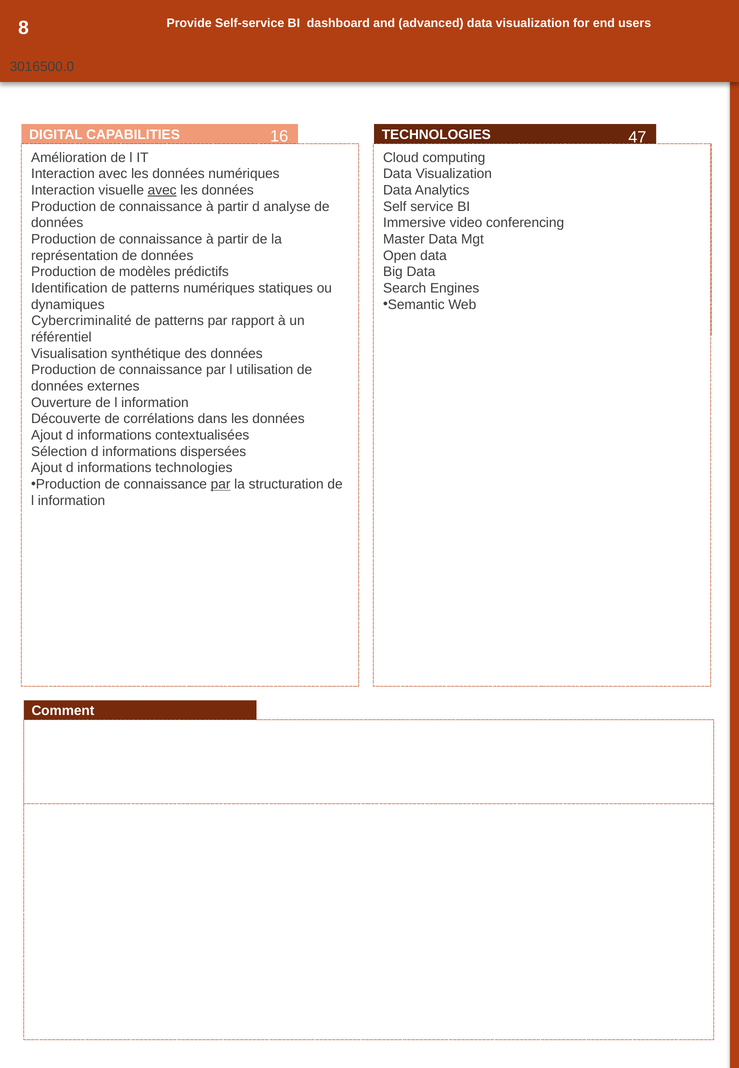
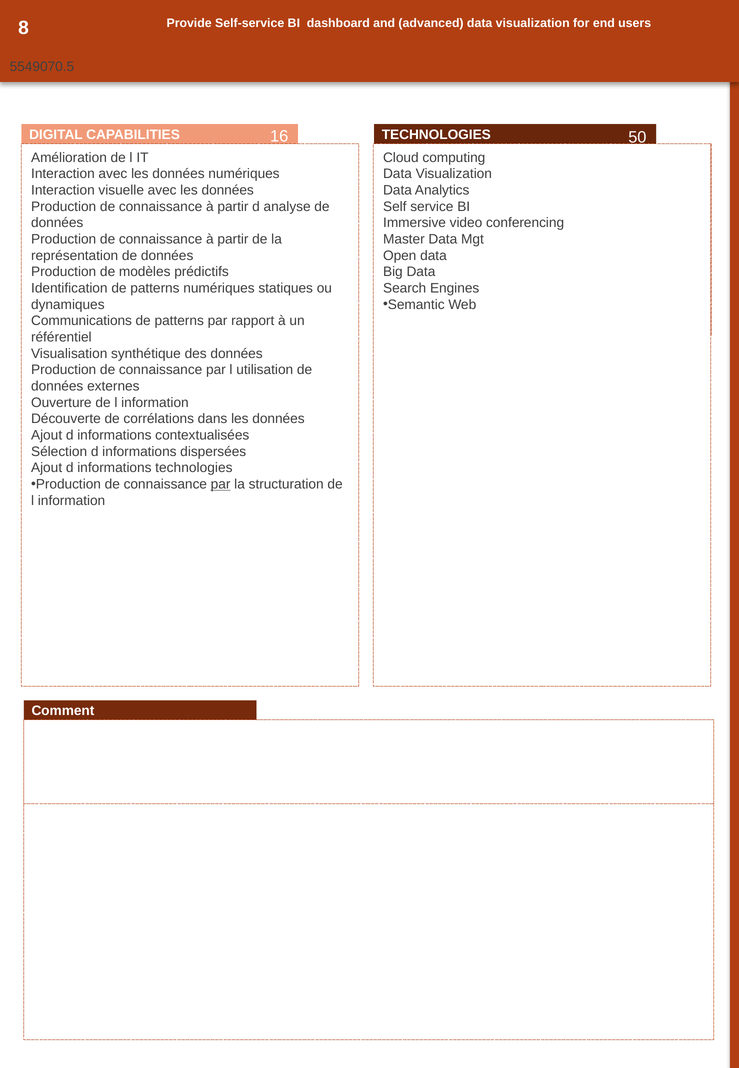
3016500.0: 3016500.0 -> 5549070.5
47: 47 -> 50
avec at (162, 190) underline: present -> none
Cybercriminalité: Cybercriminalité -> Communications
